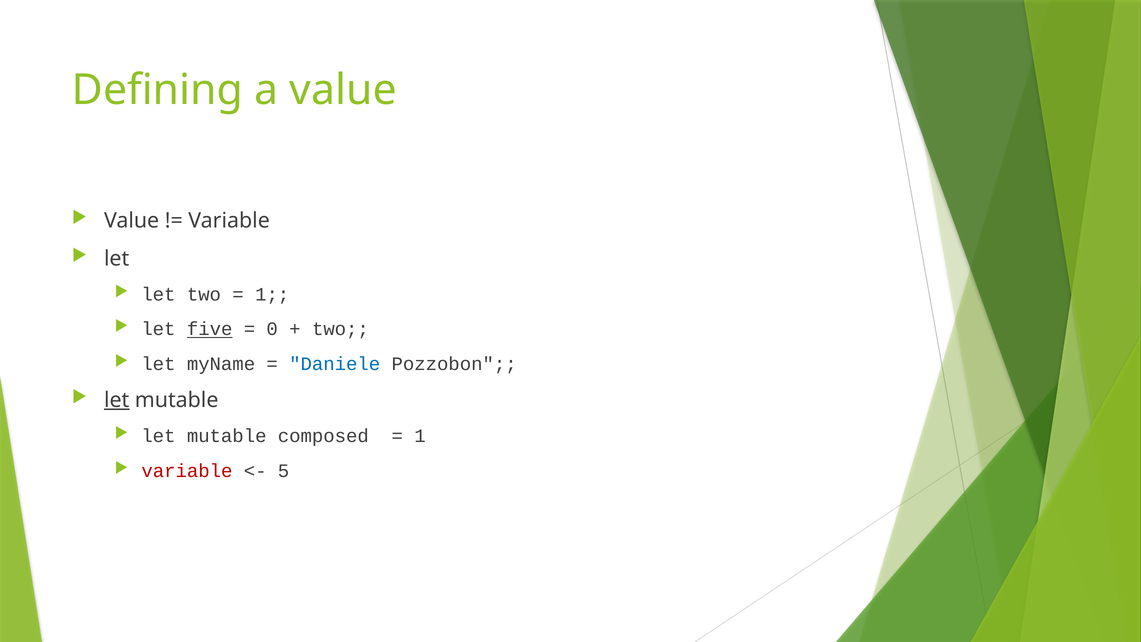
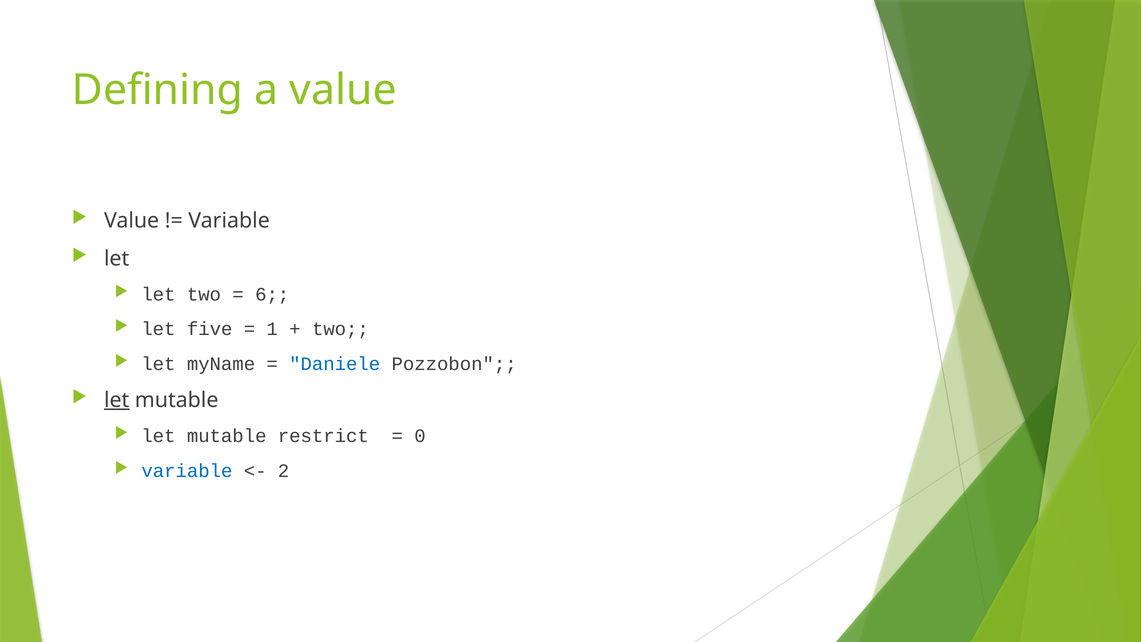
1 at (272, 294): 1 -> 6
five underline: present -> none
0: 0 -> 1
composed: composed -> restrict
1 at (420, 436): 1 -> 0
variable at (187, 471) colour: red -> blue
5: 5 -> 2
